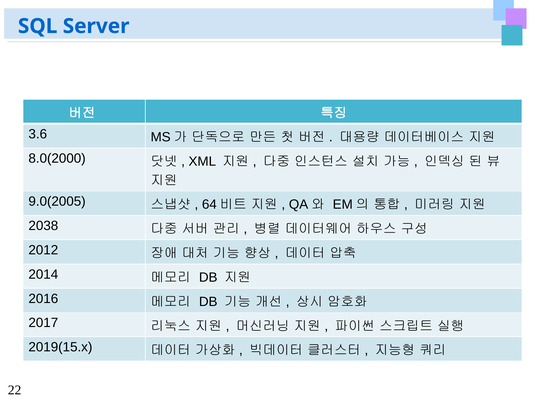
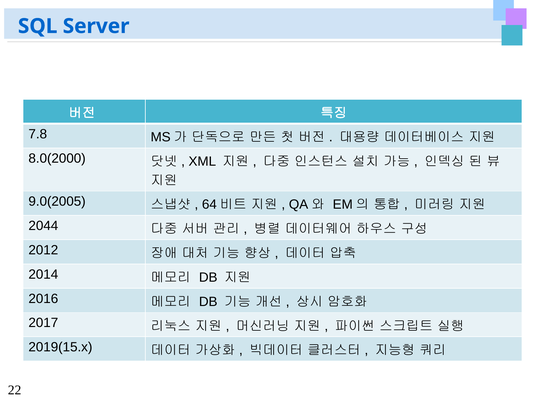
3.6: 3.6 -> 7.8
2038: 2038 -> 2044
